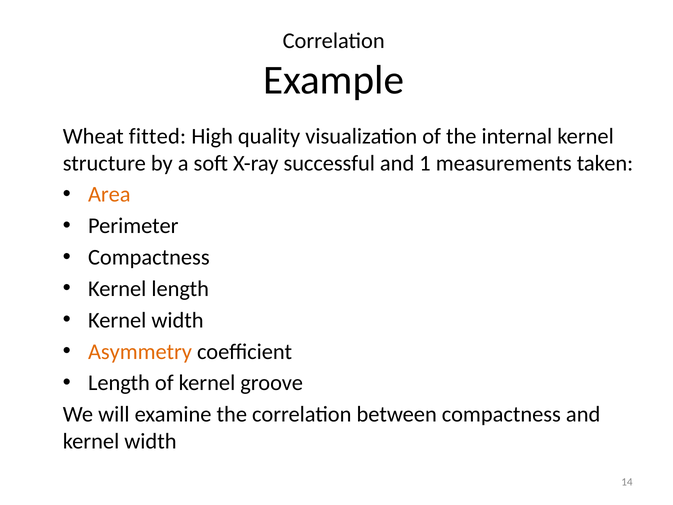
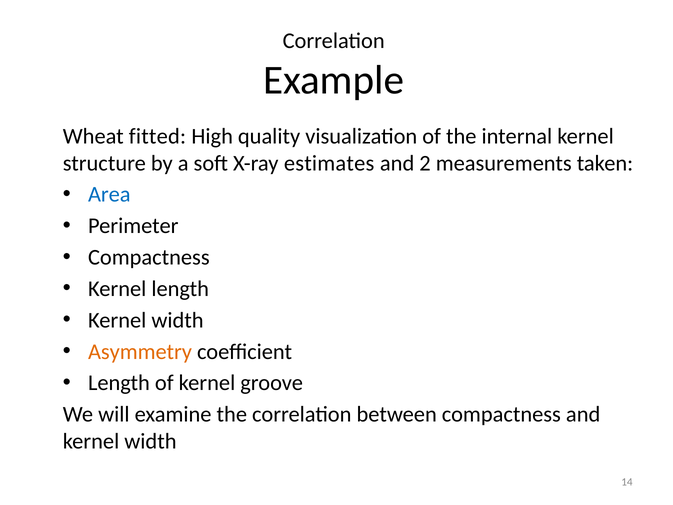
successful: successful -> estimates
1: 1 -> 2
Area colour: orange -> blue
